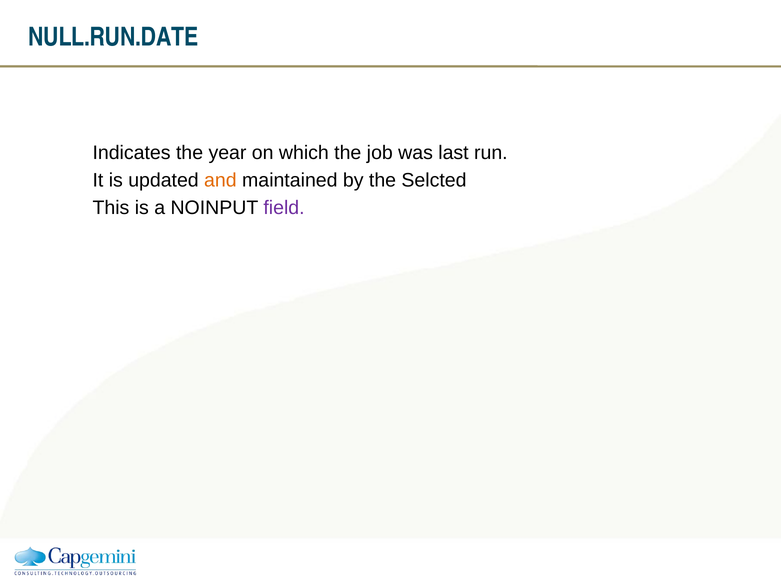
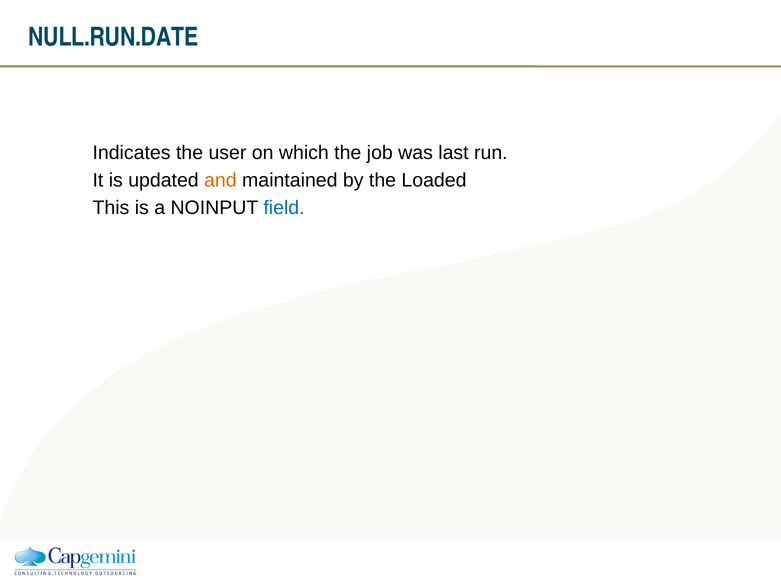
year: year -> user
Selcted: Selcted -> Loaded
field colour: purple -> blue
